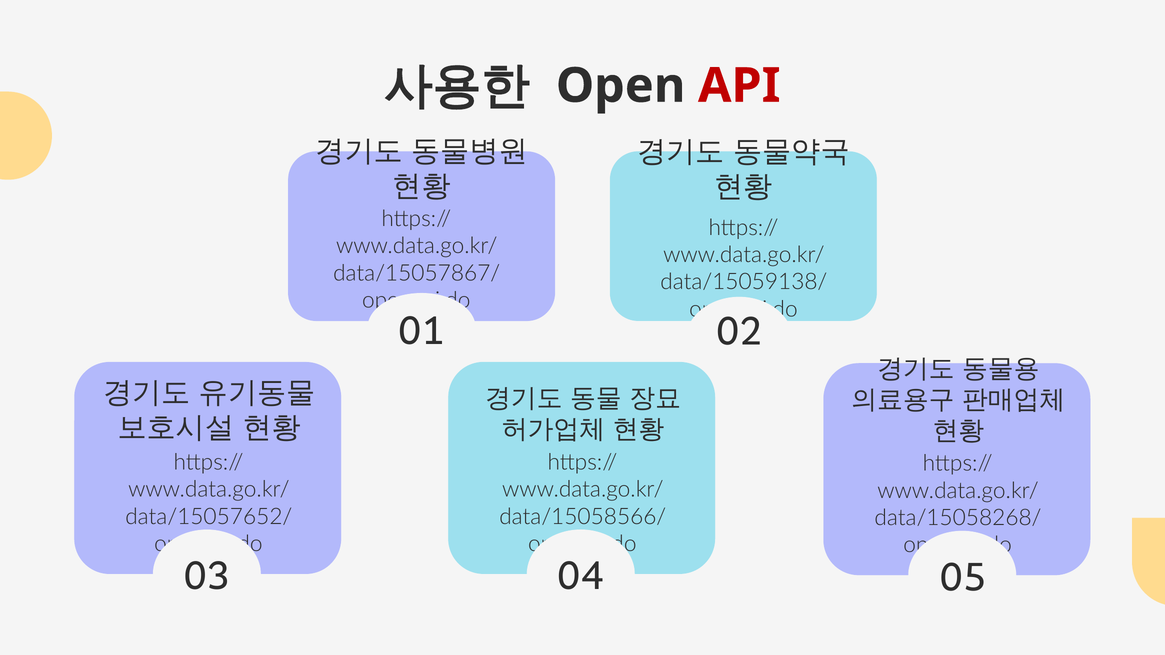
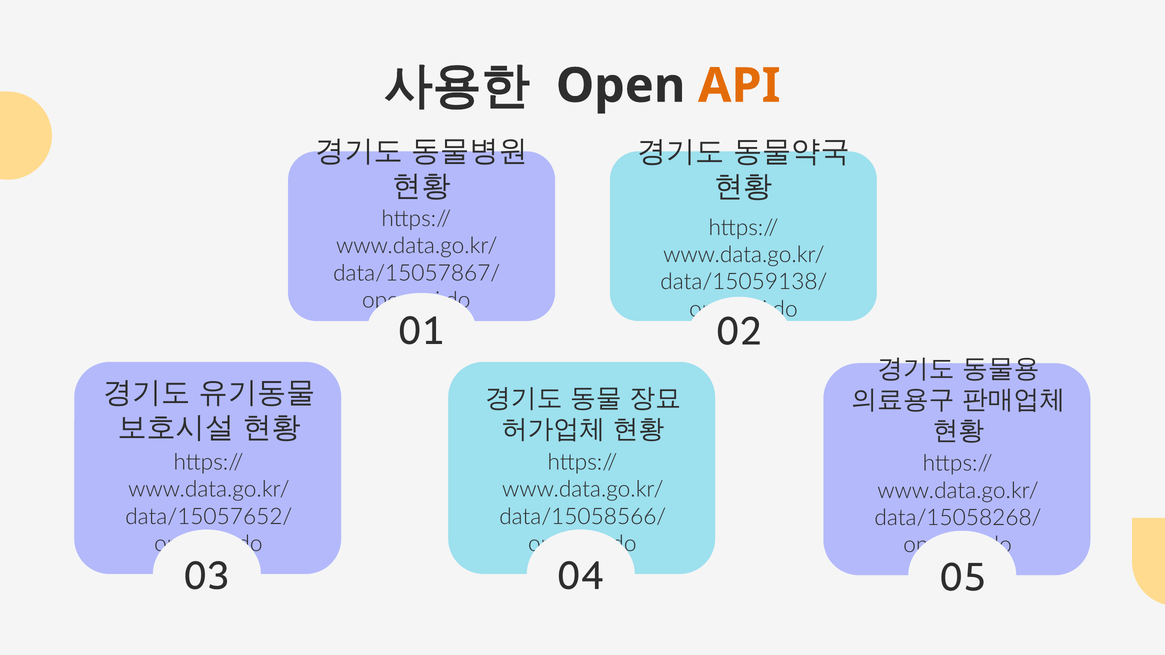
API colour: red -> orange
